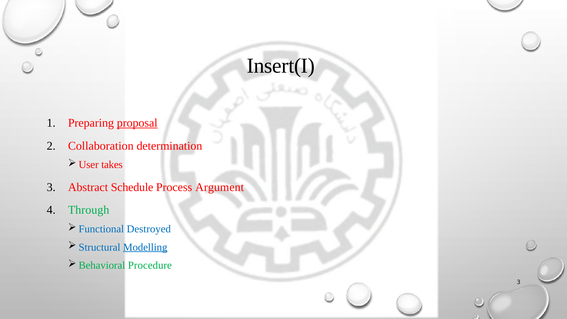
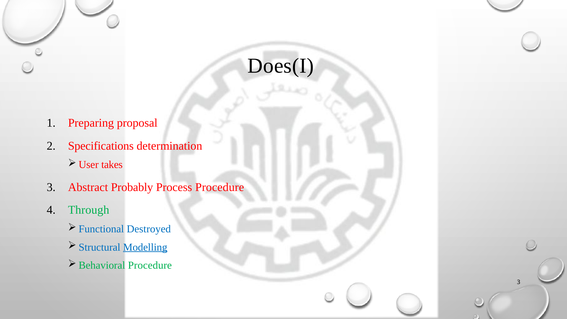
Insert(I: Insert(I -> Does(I
proposal underline: present -> none
Collaboration: Collaboration -> Specifications
Schedule: Schedule -> Probably
Process Argument: Argument -> Procedure
